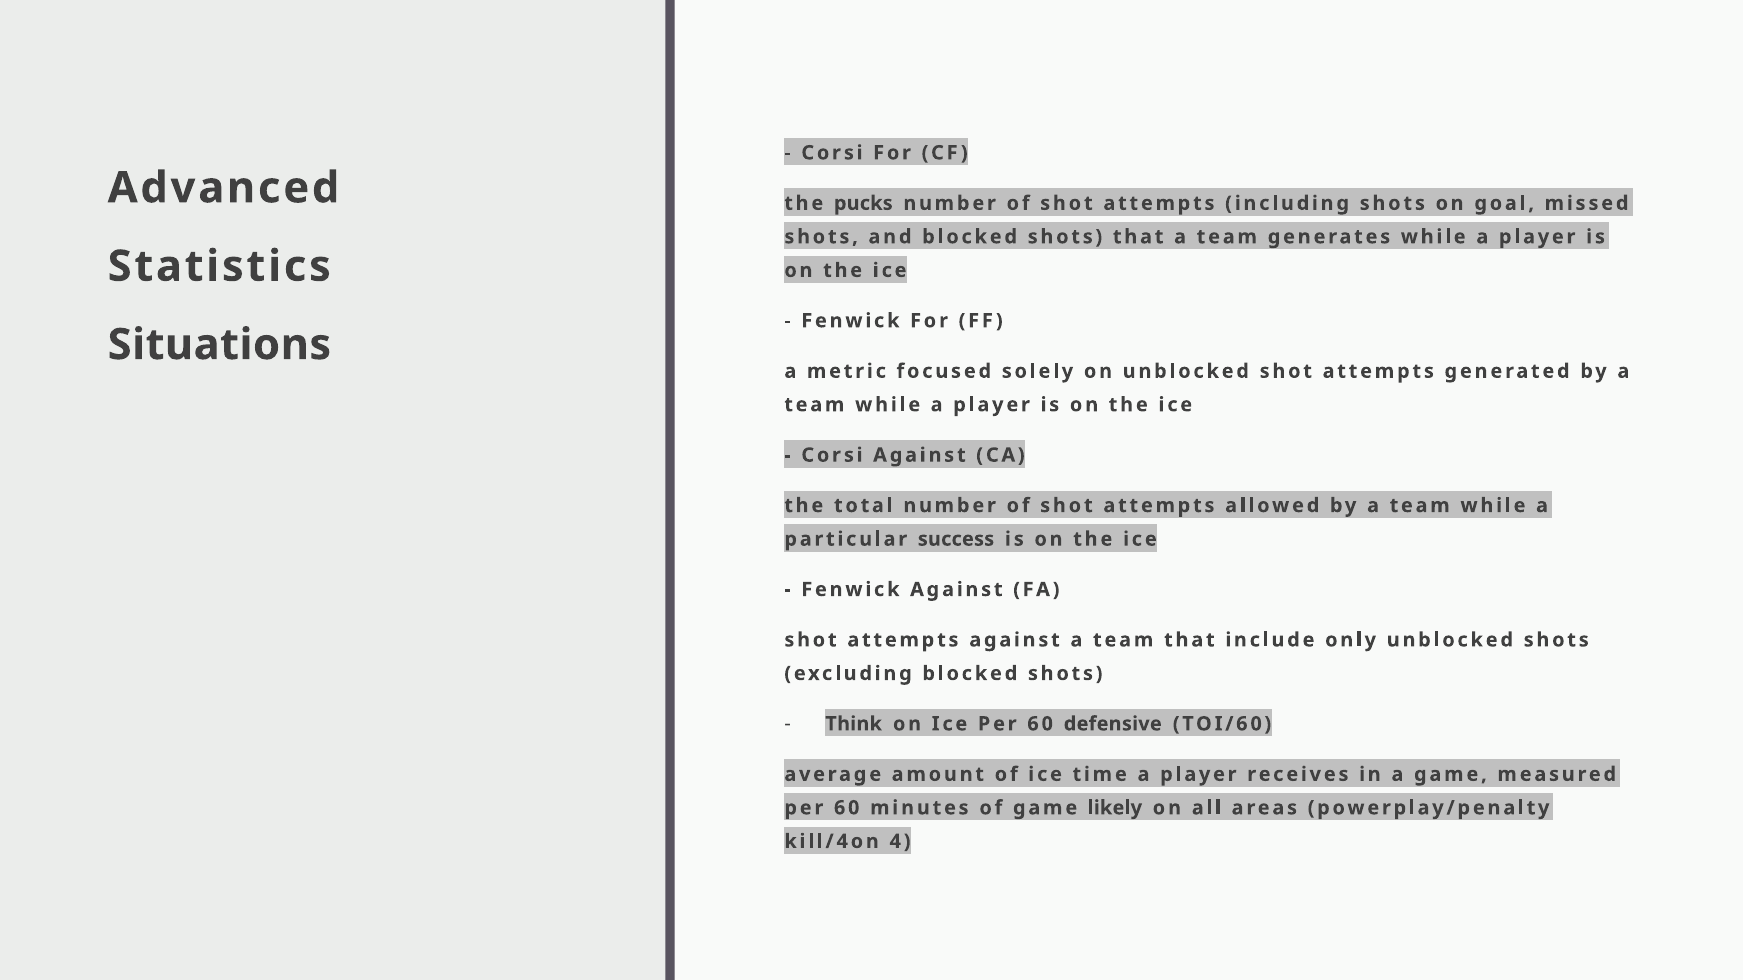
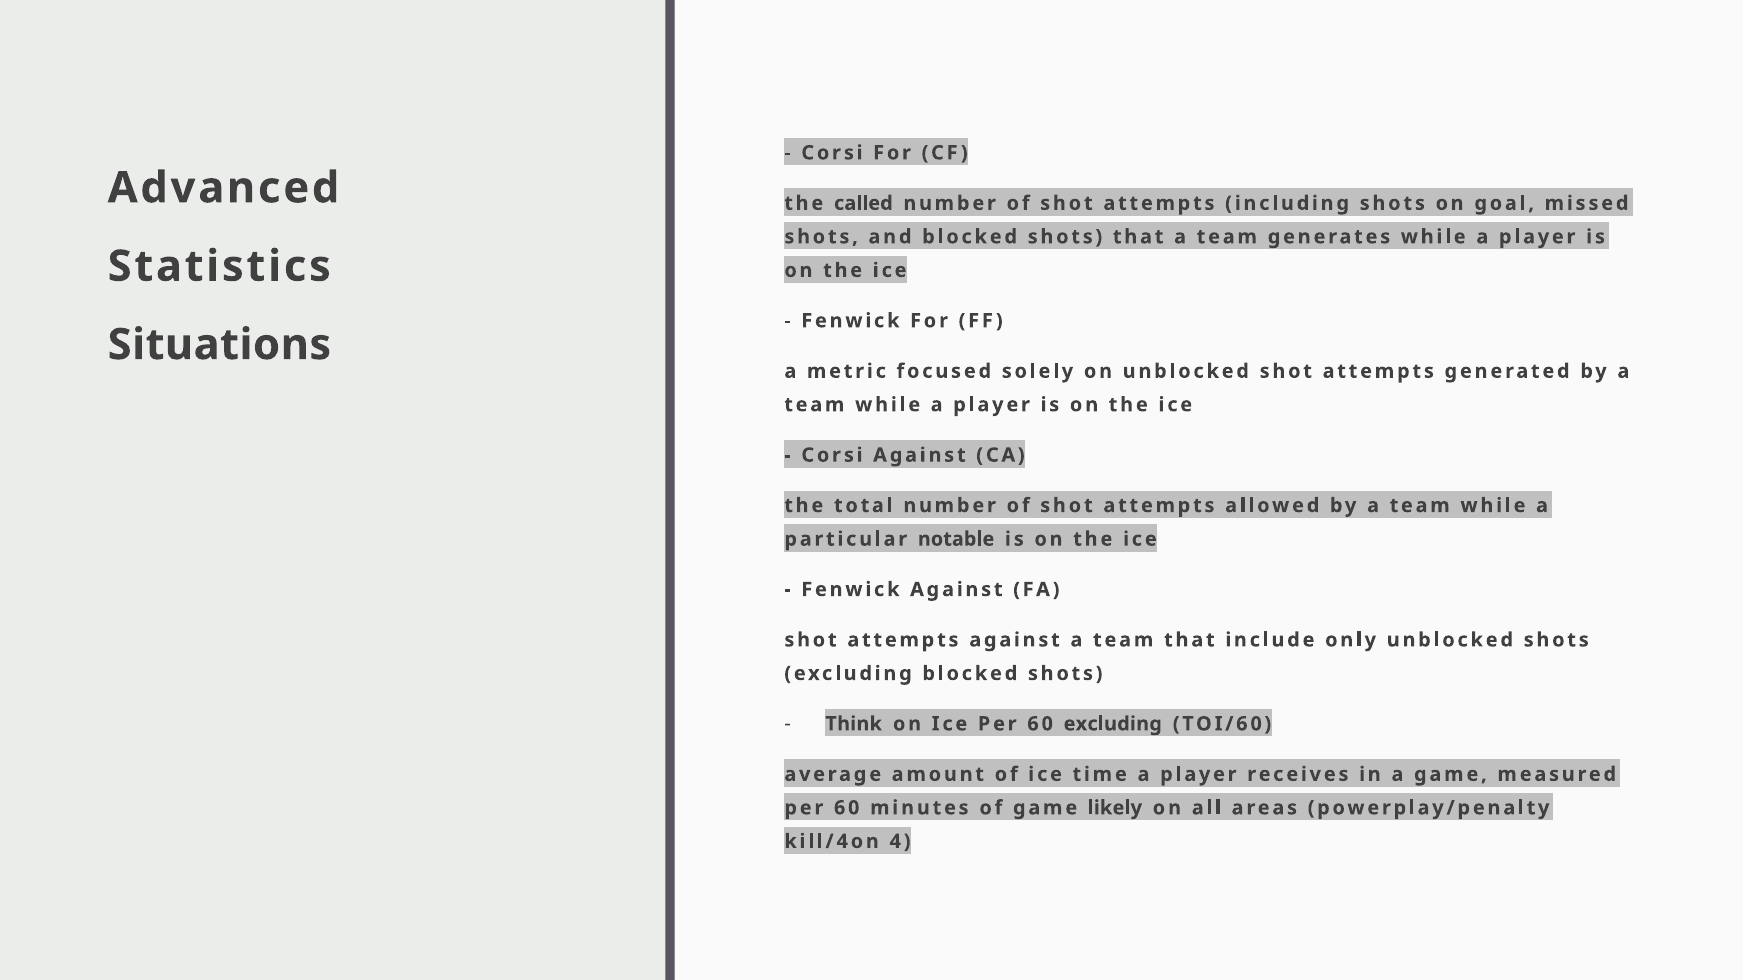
pucks: pucks -> called
success: success -> notable
60 defensive: defensive -> excluding
